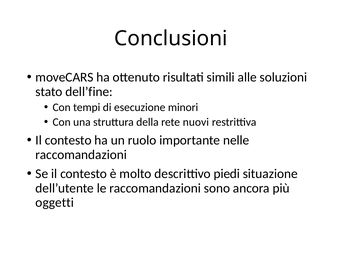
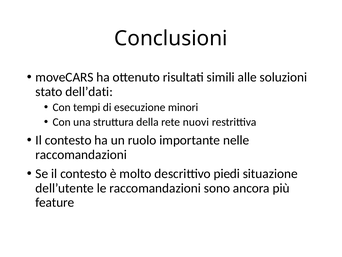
dell’fine: dell’fine -> dell’dati
oggetti: oggetti -> feature
